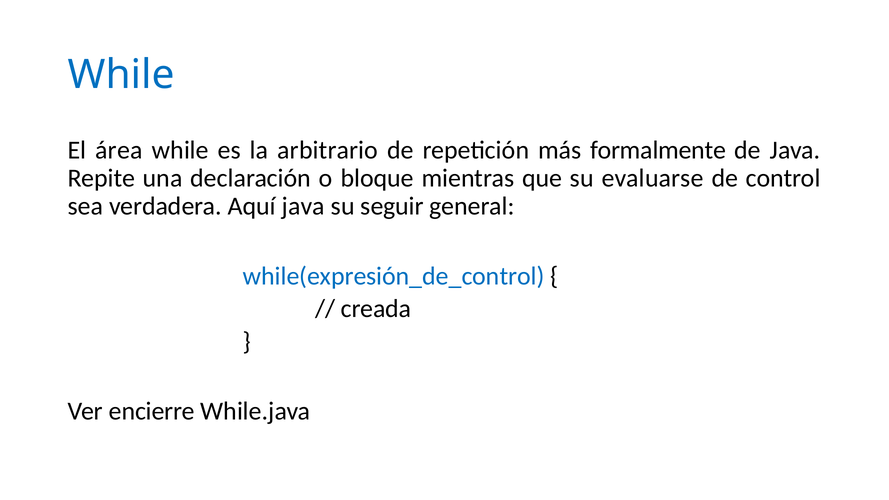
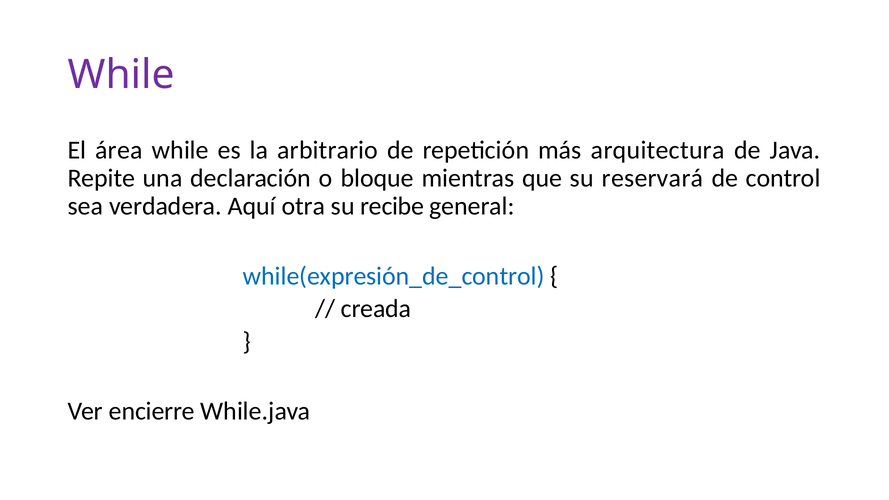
While at (121, 75) colour: blue -> purple
formalmente: formalmente -> arquitectura
evaluarse: evaluarse -> reservará
Aquí java: java -> otra
seguir: seguir -> recibe
